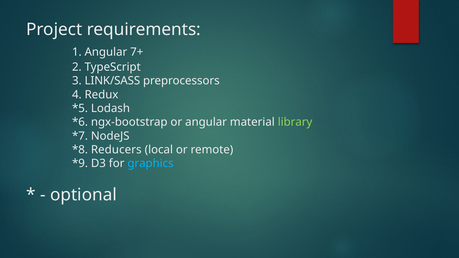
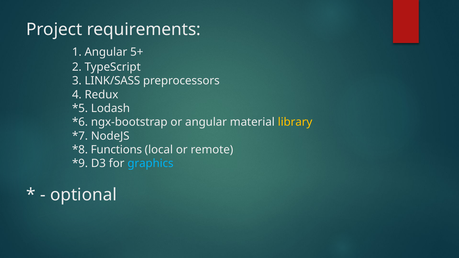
7+: 7+ -> 5+
library colour: light green -> yellow
Reducers: Reducers -> Functions
